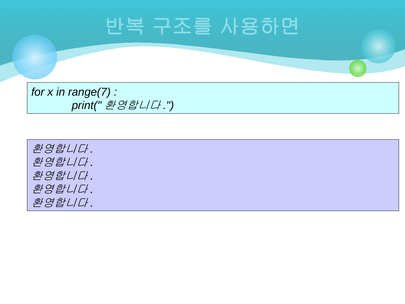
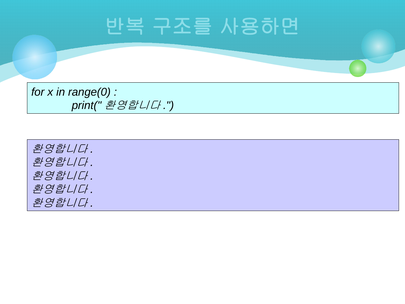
range(7: range(7 -> range(0
